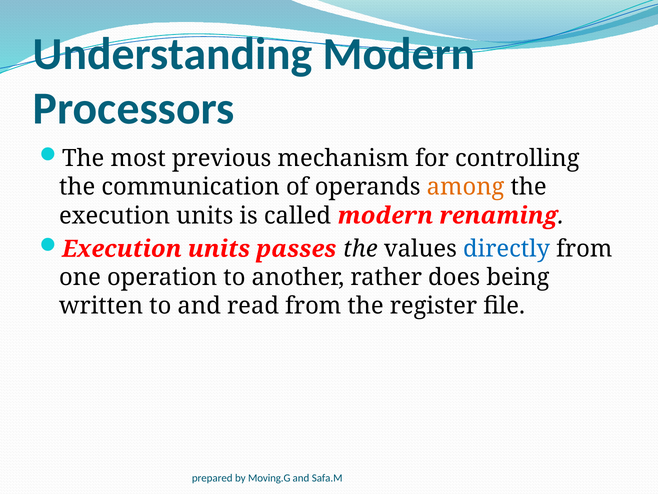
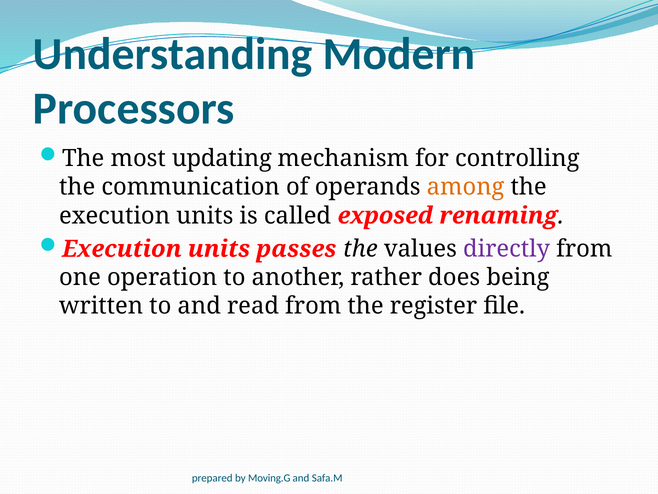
previous: previous -> updating
called modern: modern -> exposed
directly colour: blue -> purple
